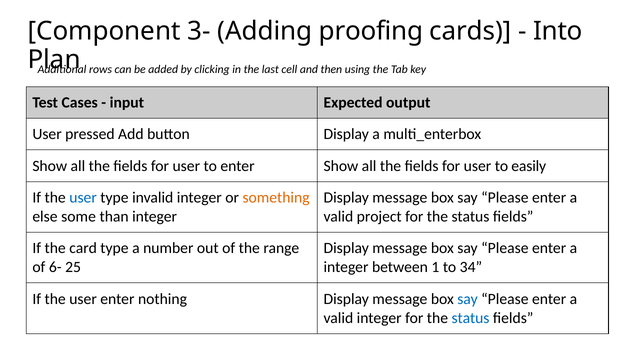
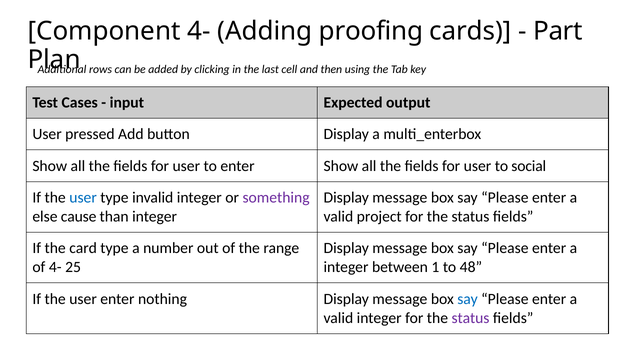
Component 3-: 3- -> 4-
Into: Into -> Part
easily: easily -> social
something colour: orange -> purple
some: some -> cause
of 6-: 6- -> 4-
34: 34 -> 48
status at (470, 318) colour: blue -> purple
